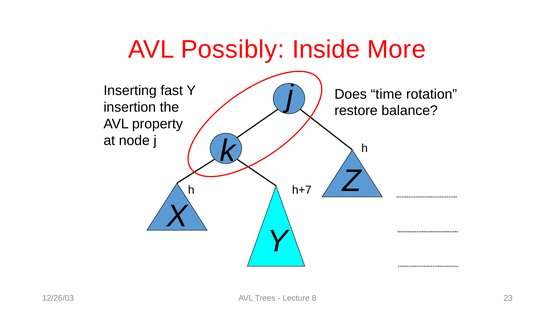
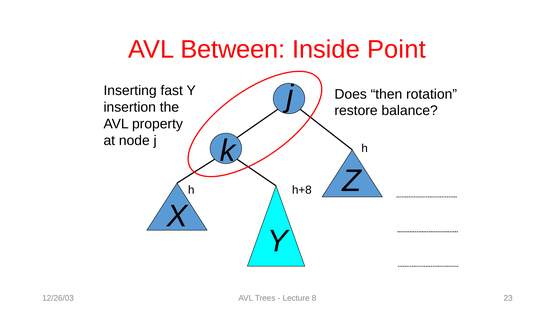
Possibly: Possibly -> Between
More: More -> Point
time: time -> then
h+7: h+7 -> h+8
